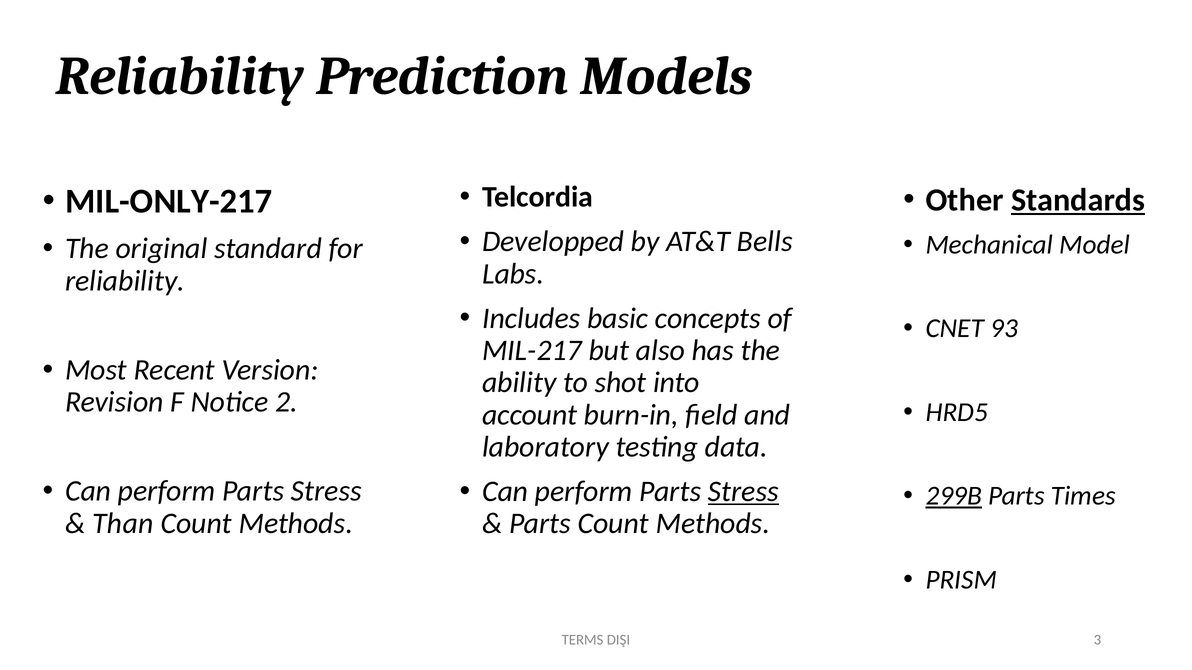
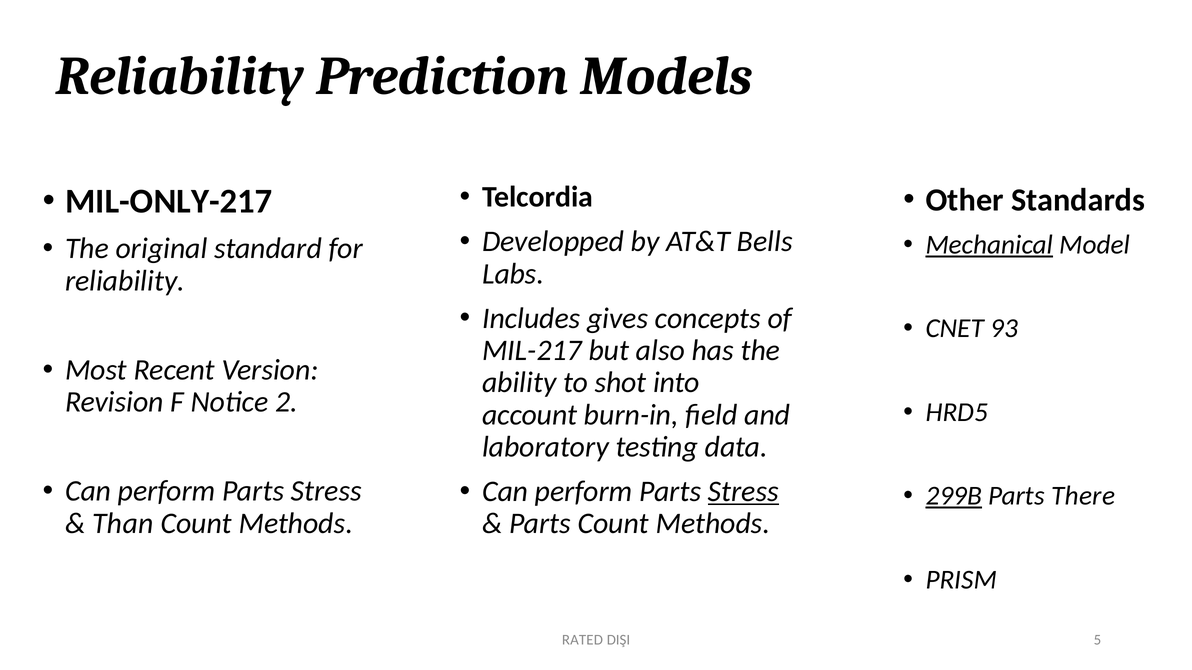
Standards underline: present -> none
Mechanical underline: none -> present
basic: basic -> gives
Times: Times -> There
TERMS: TERMS -> RATED
3: 3 -> 5
